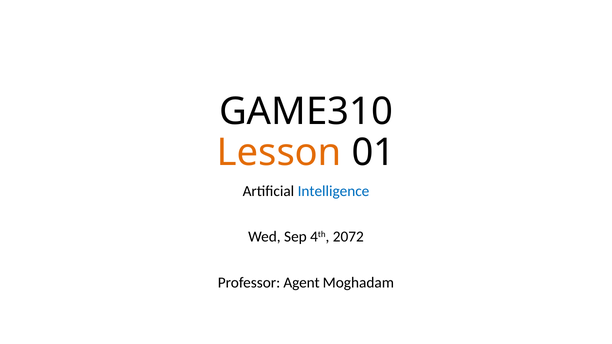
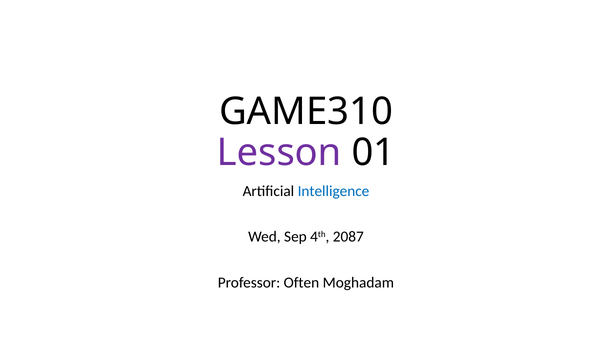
Lesson colour: orange -> purple
2072: 2072 -> 2087
Agent: Agent -> Often
